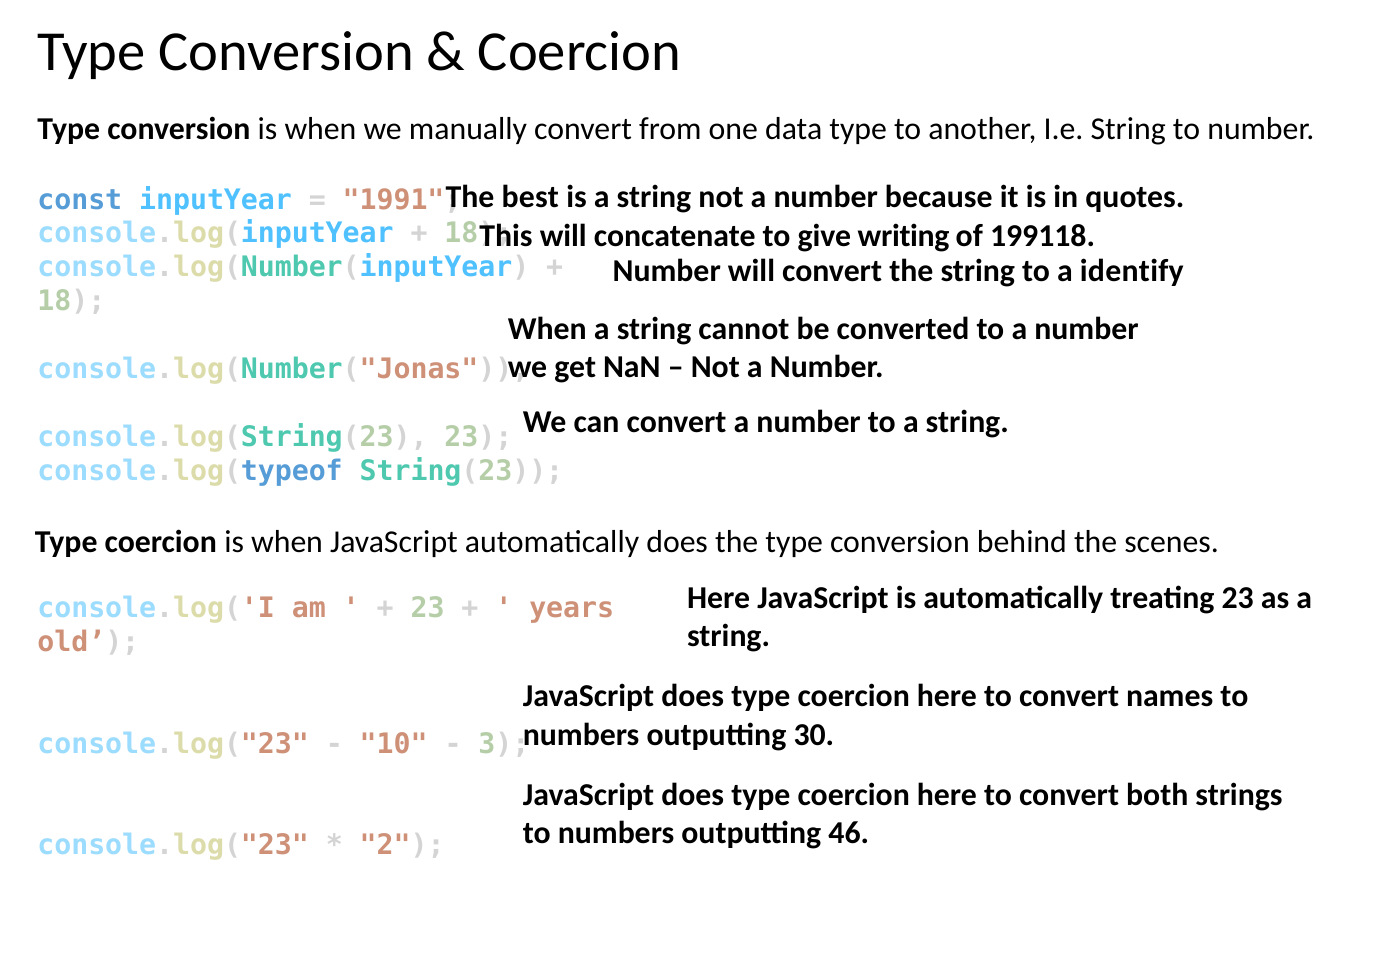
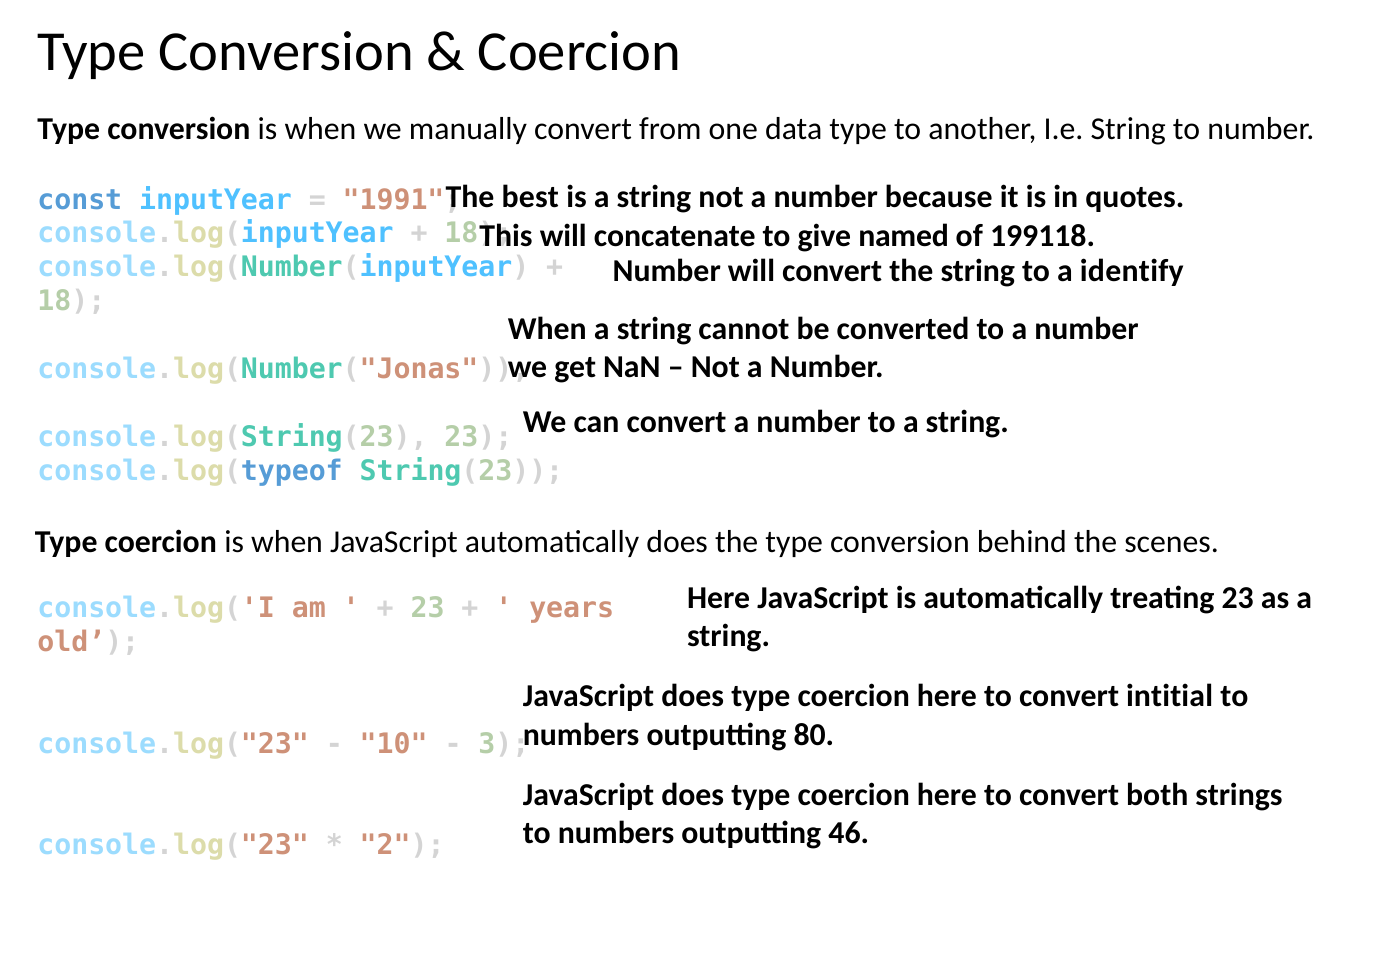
writing: writing -> named
names: names -> intitial
30: 30 -> 80
